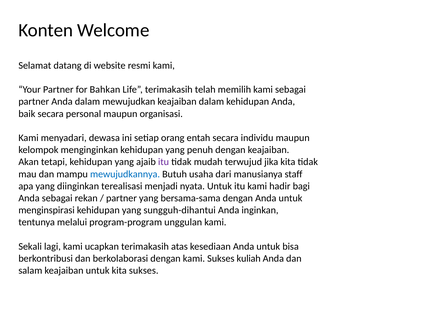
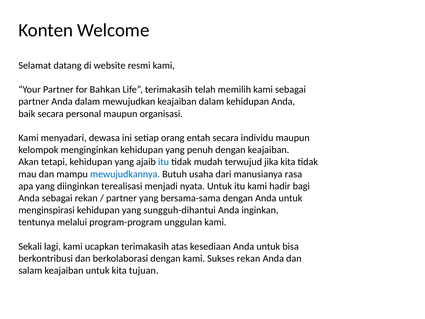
itu at (164, 162) colour: purple -> blue
staff: staff -> rasa
Sukses kuliah: kuliah -> rekan
kita sukses: sukses -> tujuan
